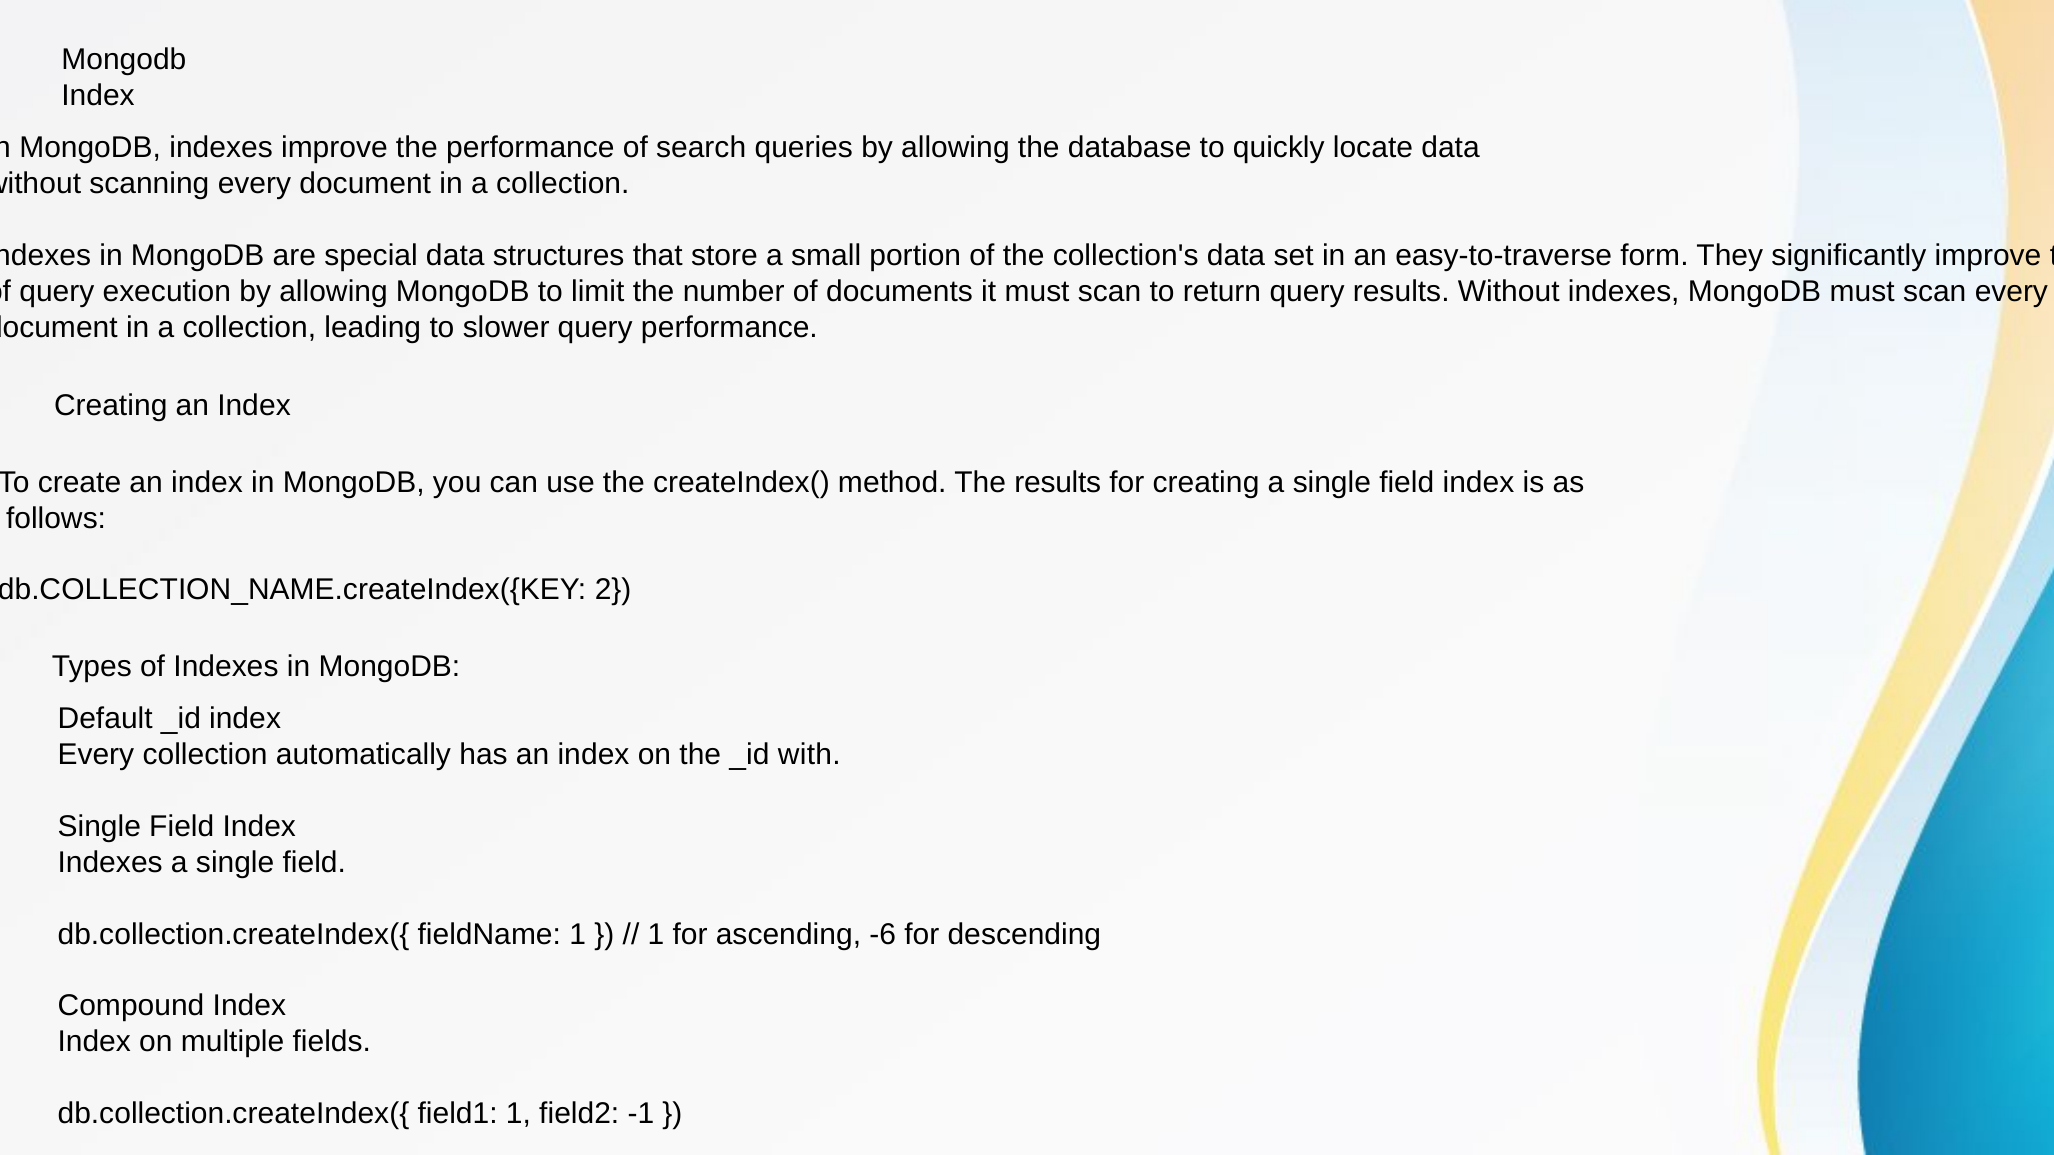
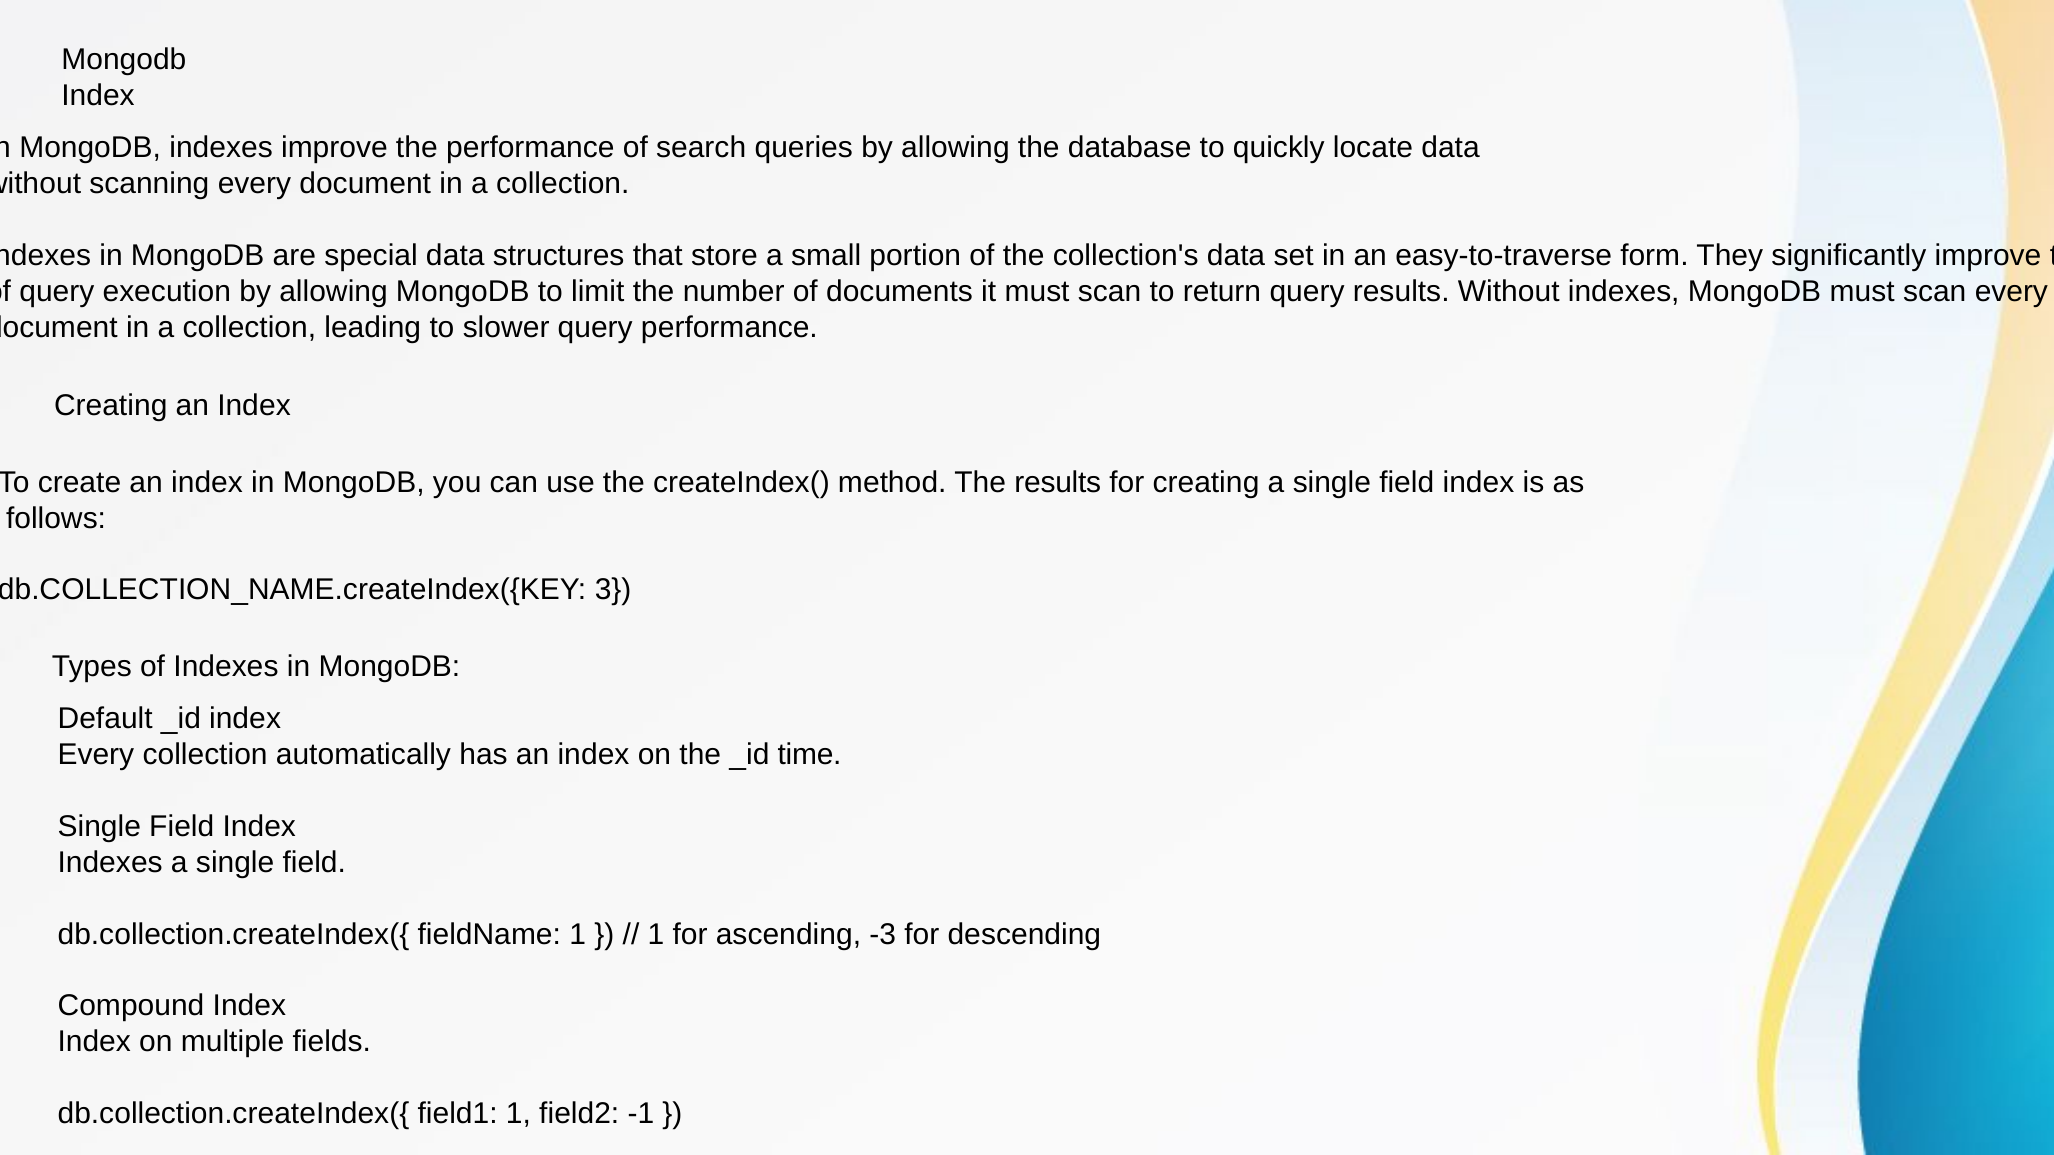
2: 2 -> 3
with: with -> time
-6: -6 -> -3
